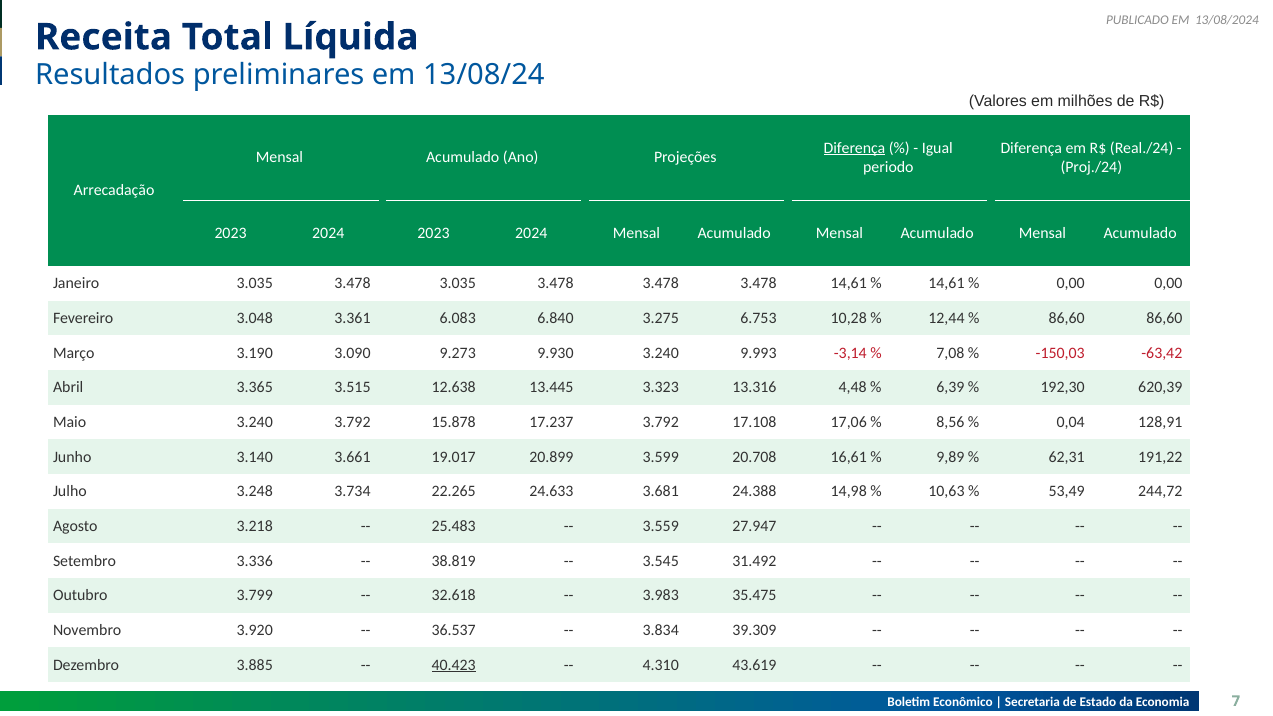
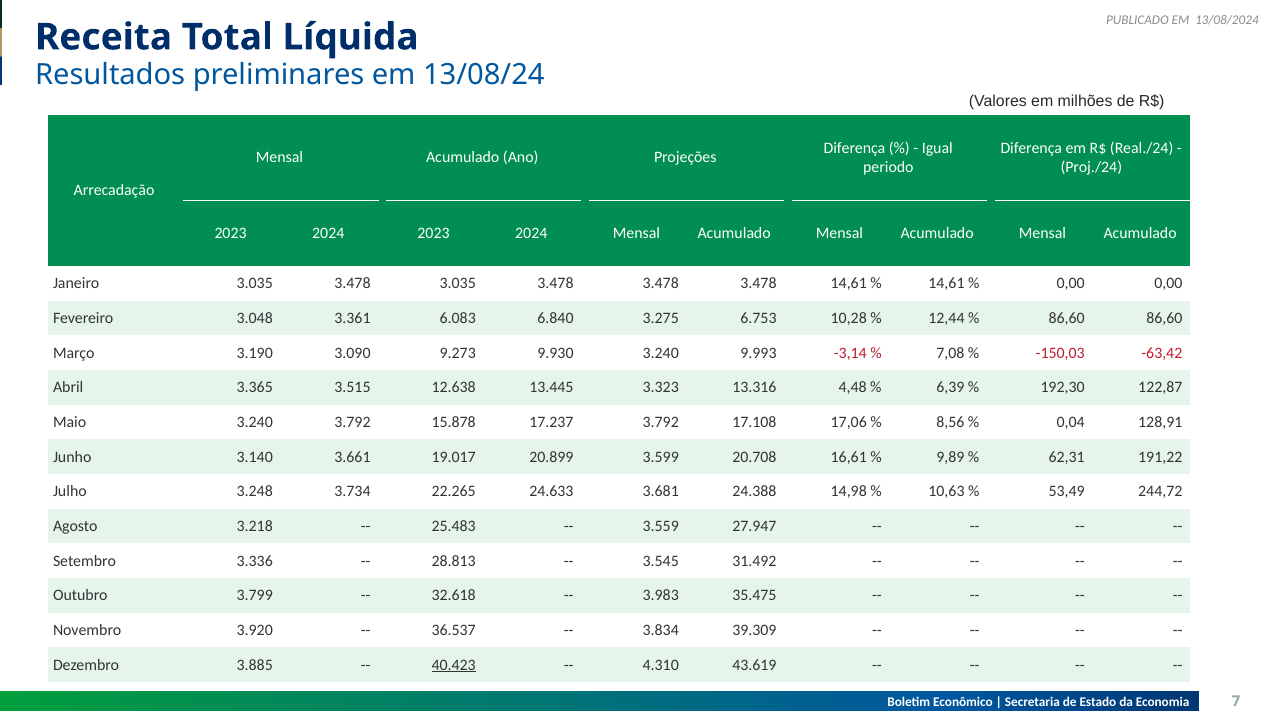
Diferença at (854, 148) underline: present -> none
620,39: 620,39 -> 122,87
38.819: 38.819 -> 28.813
